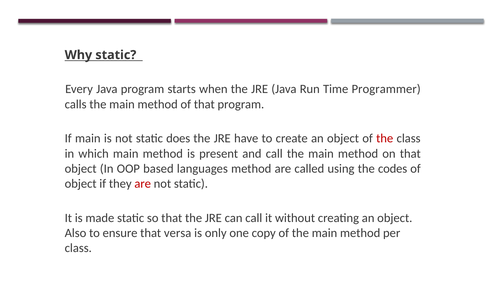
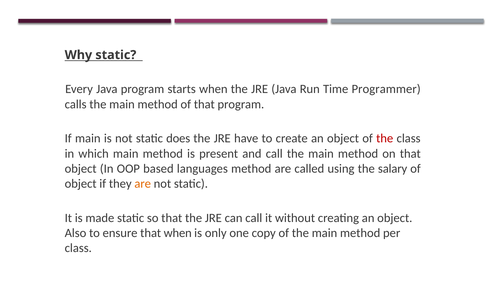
codes: codes -> salary
are at (143, 183) colour: red -> orange
that versa: versa -> when
